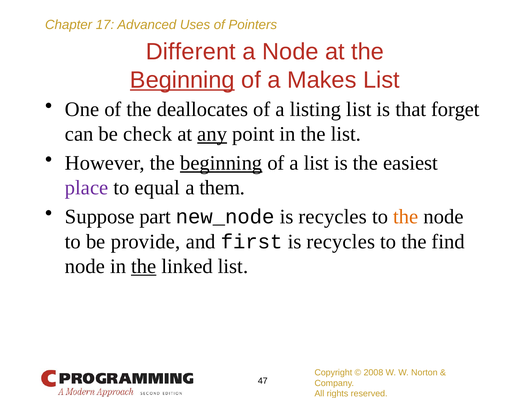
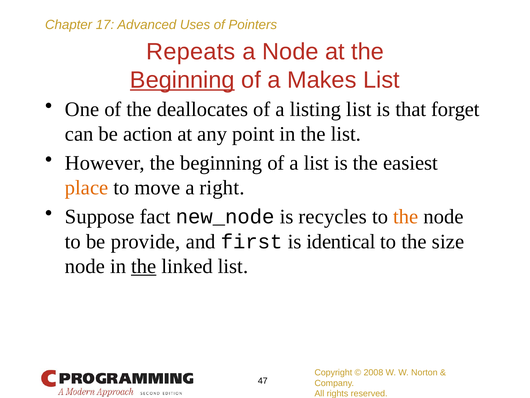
Different: Different -> Repeats
check: check -> action
any underline: present -> none
beginning at (221, 163) underline: present -> none
place colour: purple -> orange
equal: equal -> move
them: them -> right
part: part -> fact
first is recycles: recycles -> identical
find: find -> size
